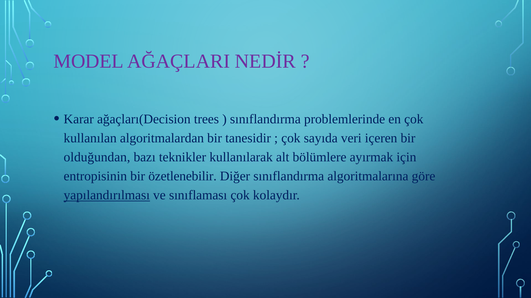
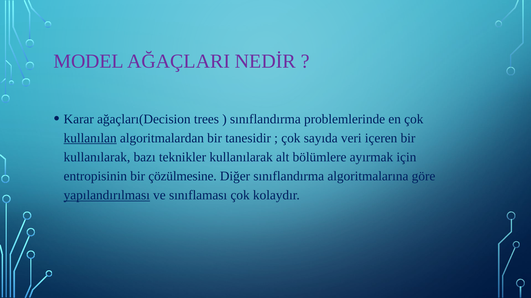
kullanılan underline: none -> present
olduğundan at (97, 157): olduğundan -> kullanılarak
özetlenebilir: özetlenebilir -> çözülmesine
